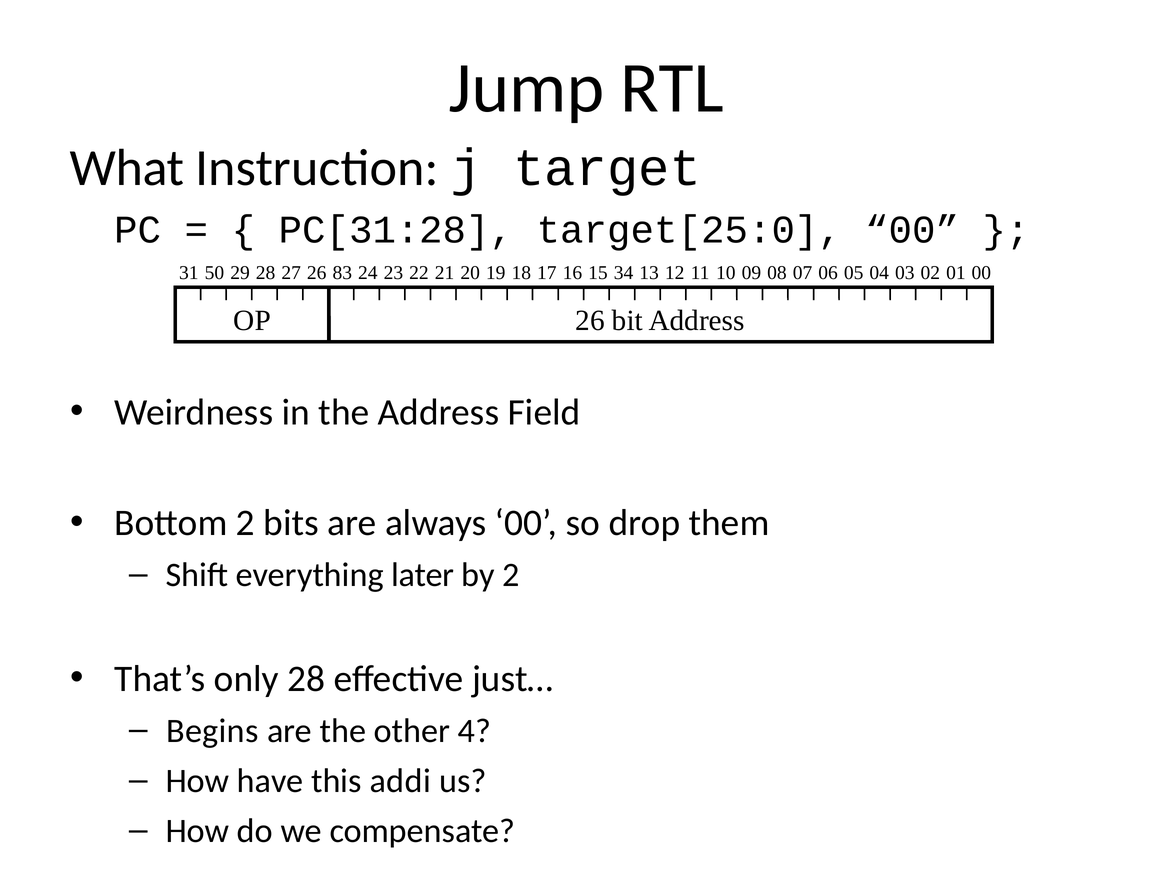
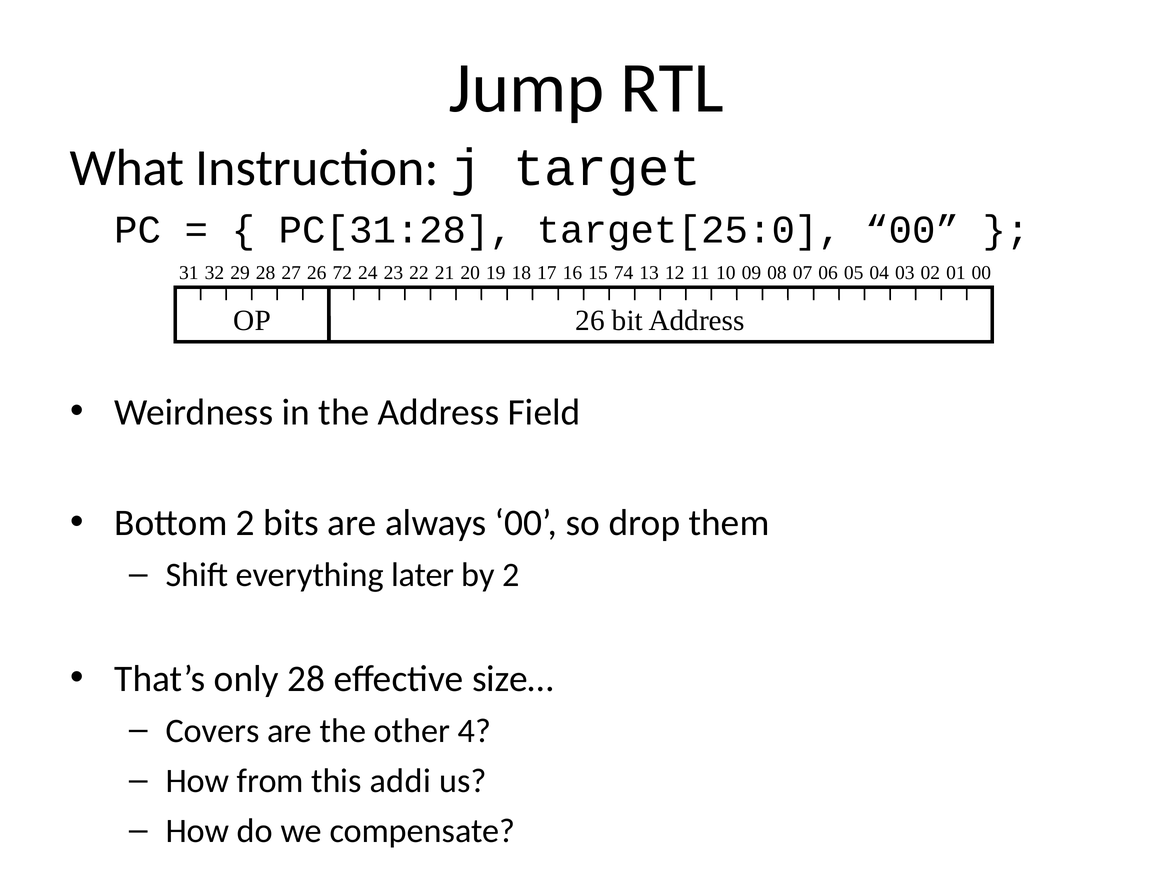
50: 50 -> 32
83: 83 -> 72
34: 34 -> 74
just…: just… -> size…
Begins: Begins -> Covers
have: have -> from
